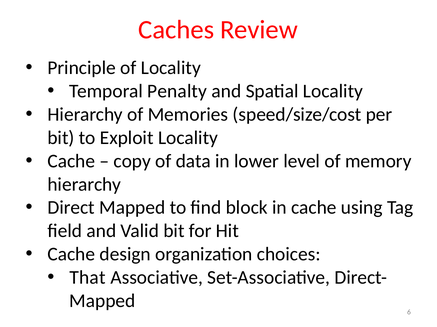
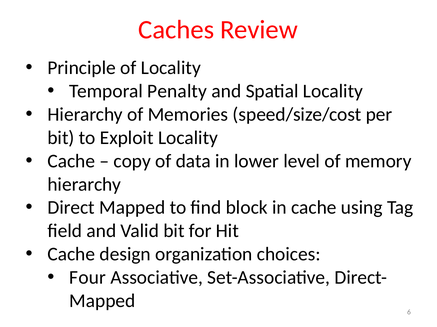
That: That -> Four
